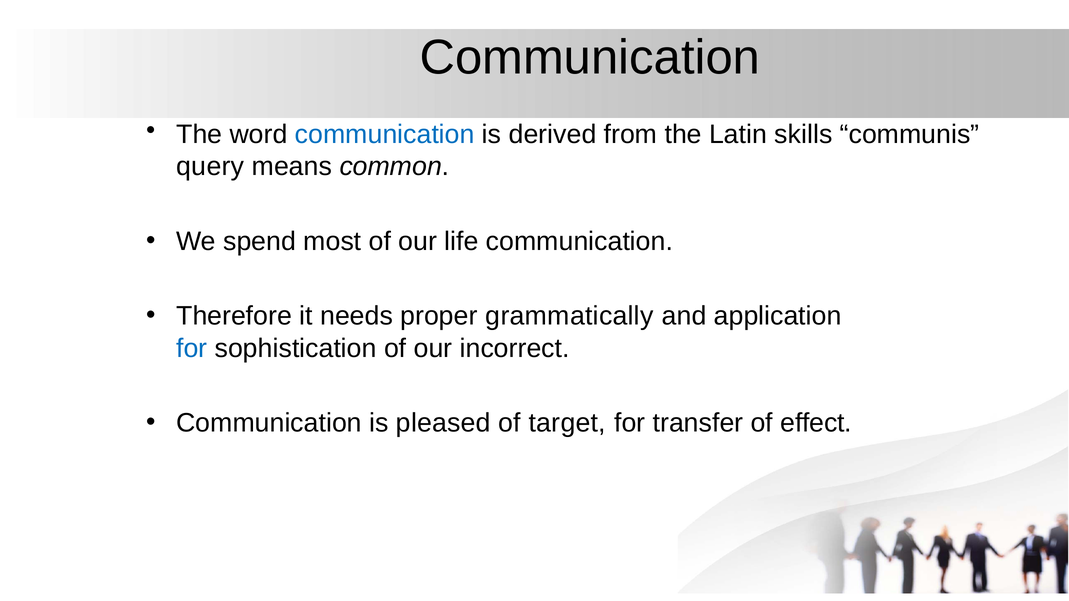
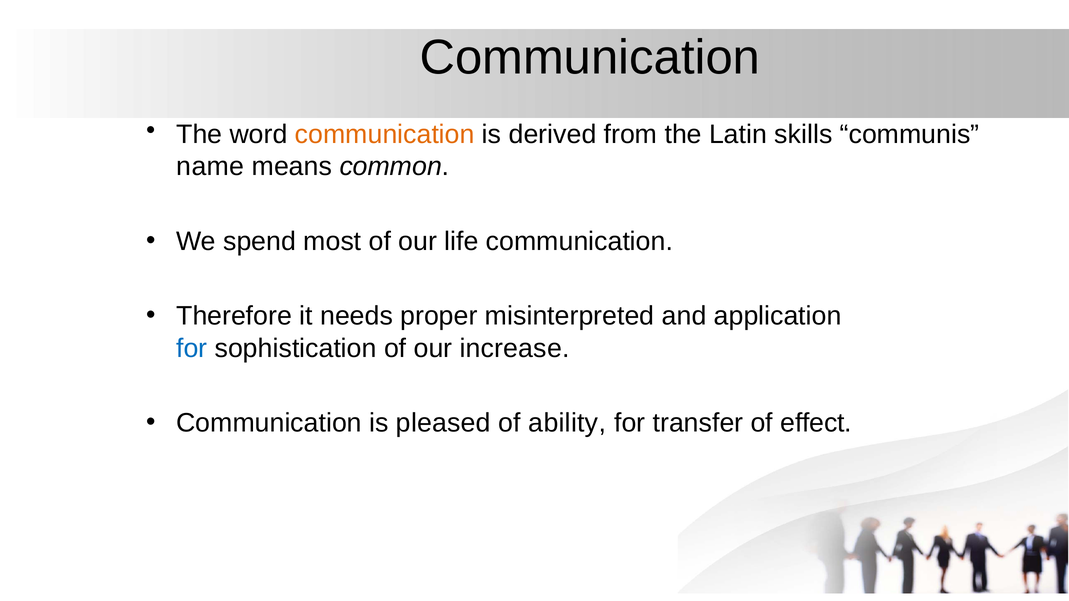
communication at (385, 135) colour: blue -> orange
query: query -> name
grammatically: grammatically -> misinterpreted
incorrect: incorrect -> increase
target: target -> ability
